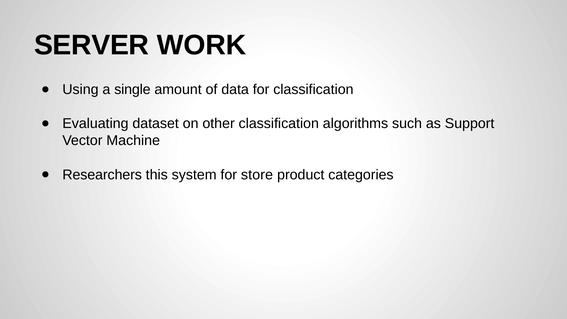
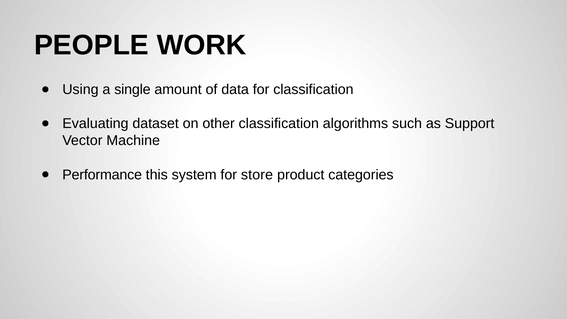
SERVER: SERVER -> PEOPLE
Researchers: Researchers -> Performance
